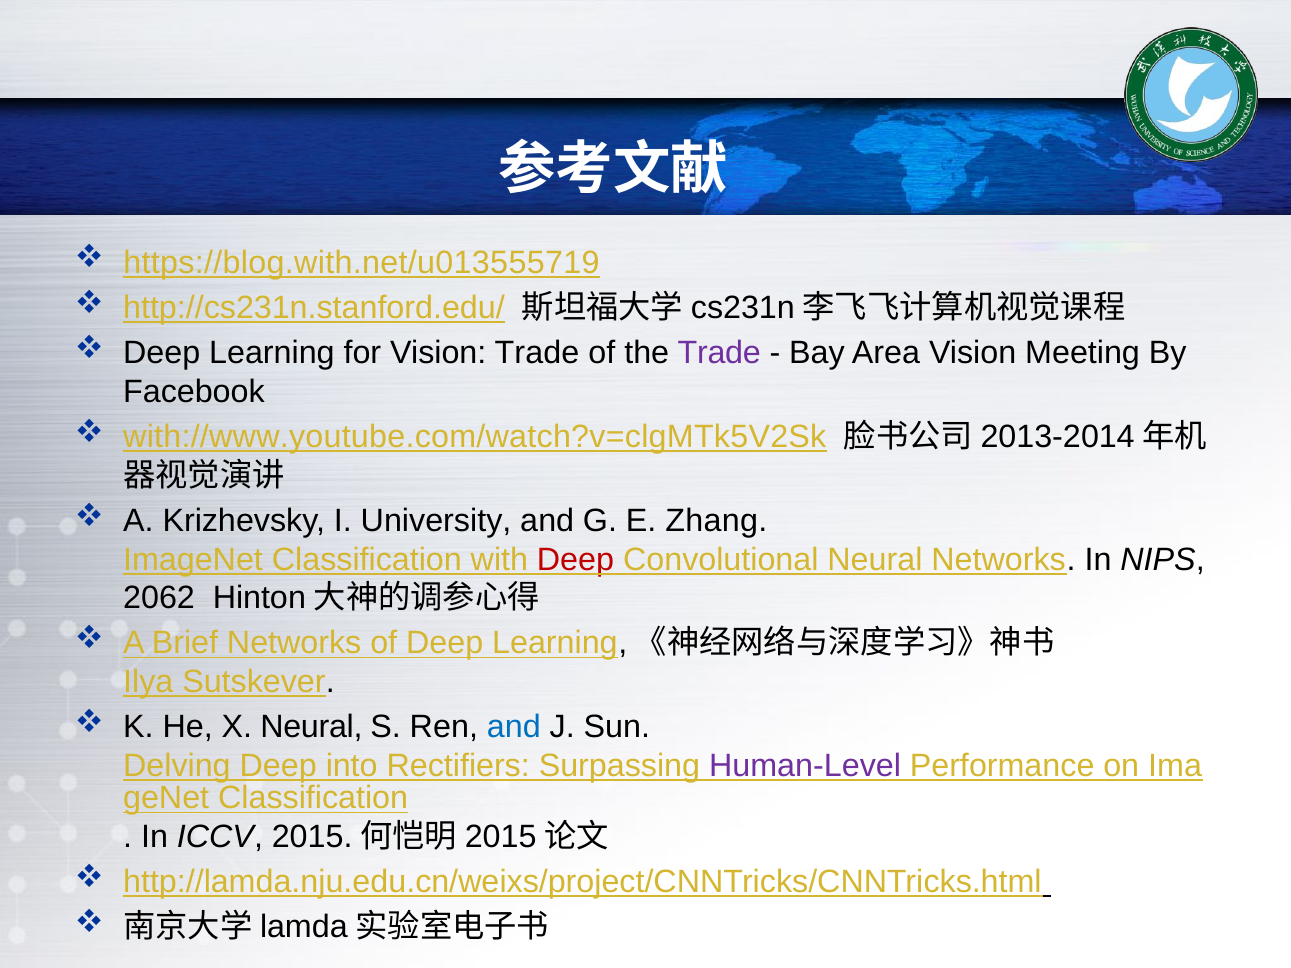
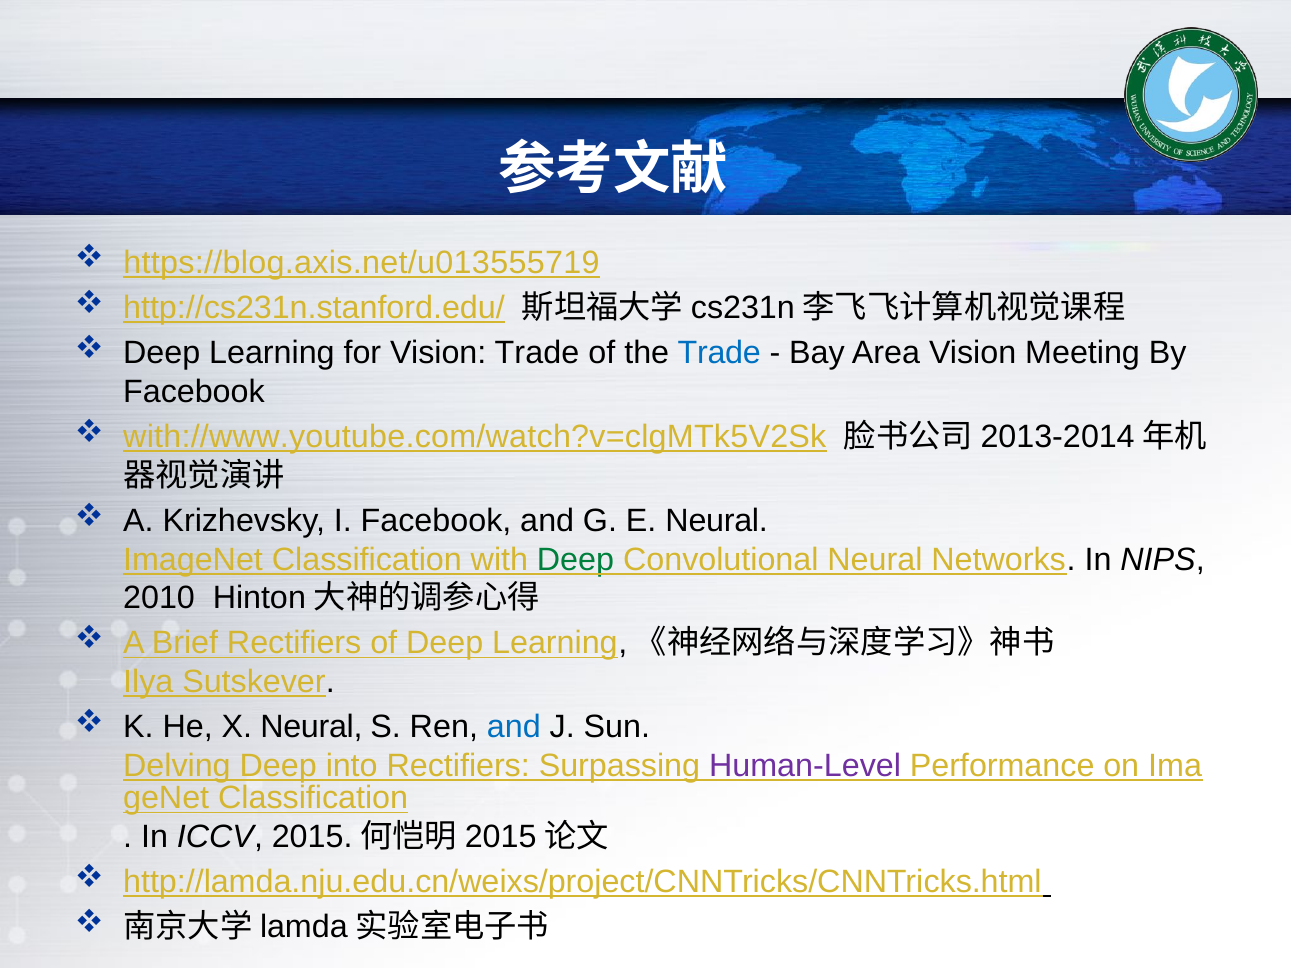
https://blog.with.net/u013555719: https://blog.with.net/u013555719 -> https://blog.axis.net/u013555719
Trade at (719, 353) colour: purple -> blue
I University: University -> Facebook
E Zhang: Zhang -> Neural
Deep at (575, 560) colour: red -> green
2062: 2062 -> 2010
Brief Networks: Networks -> Rectifiers
